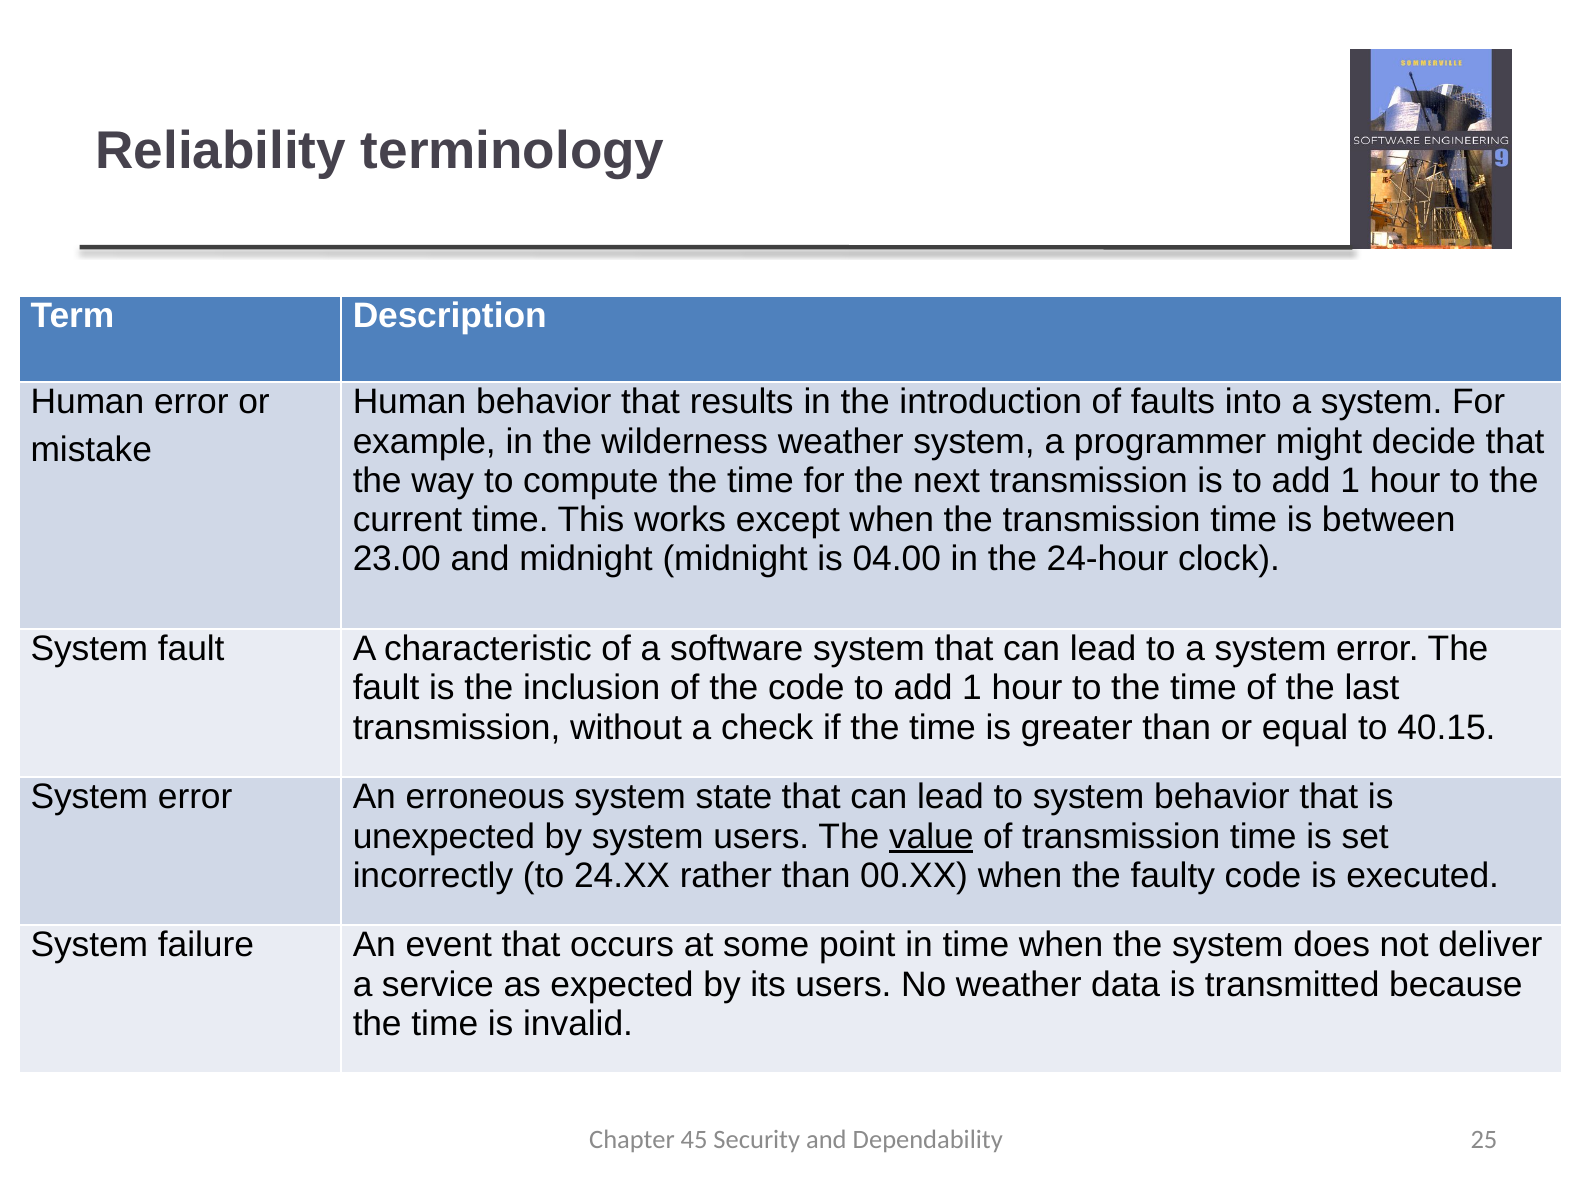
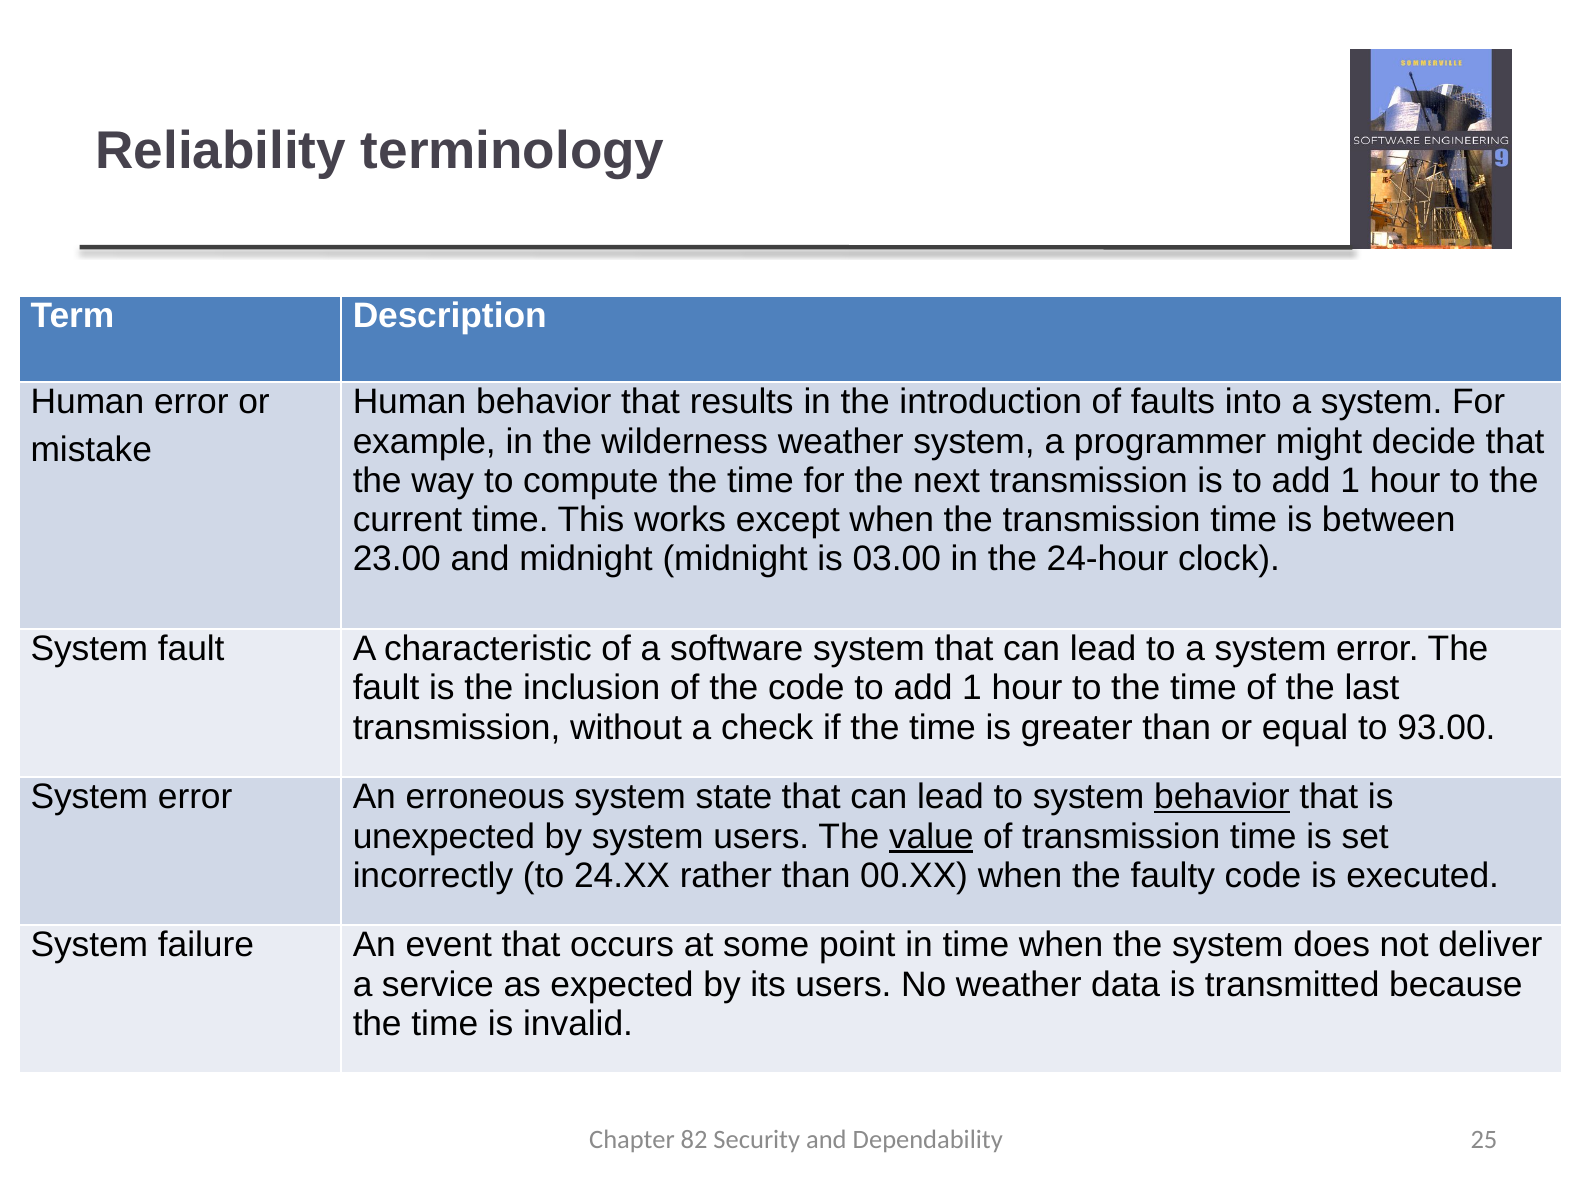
04.00: 04.00 -> 03.00
40.15: 40.15 -> 93.00
behavior at (1222, 798) underline: none -> present
45: 45 -> 82
